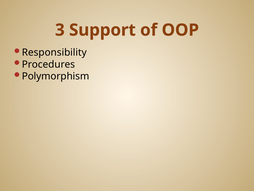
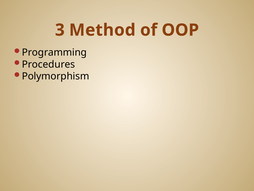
Support: Support -> Method
Responsibility: Responsibility -> Programming
